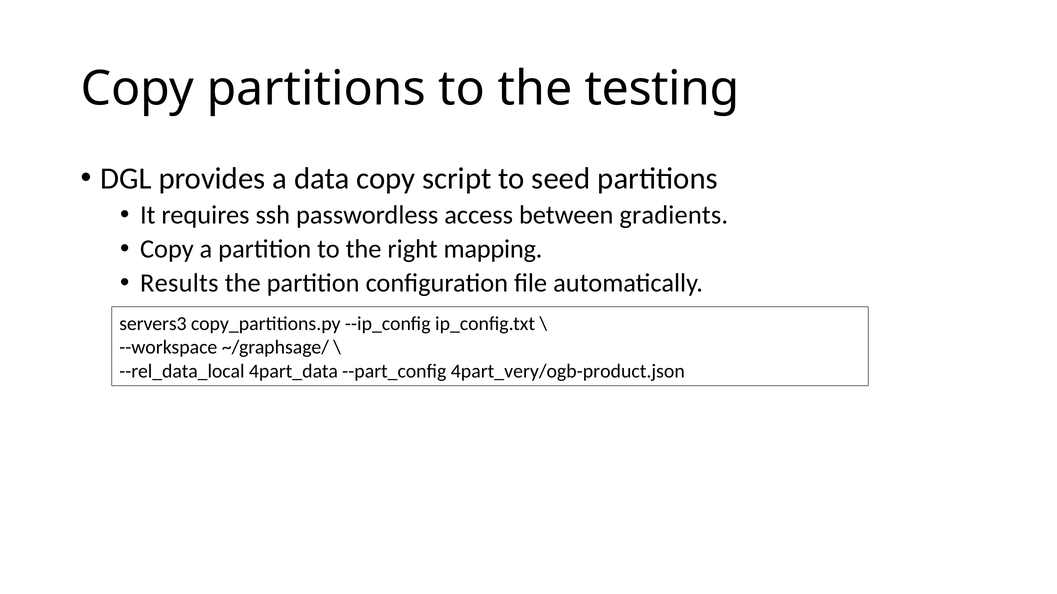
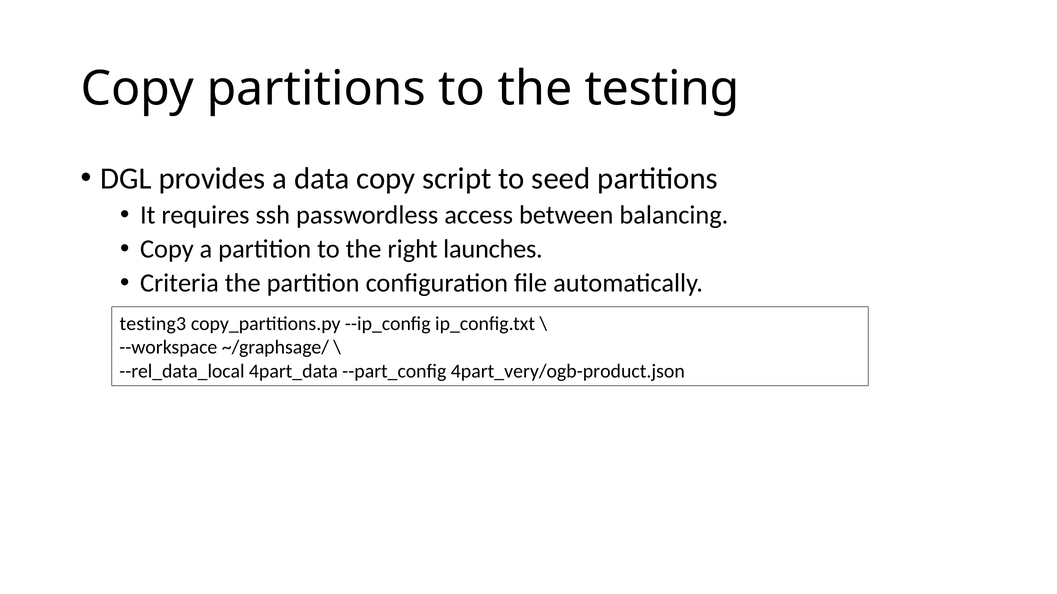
gradients: gradients -> balancing
mapping: mapping -> launches
Results: Results -> Criteria
servers3: servers3 -> testing3
